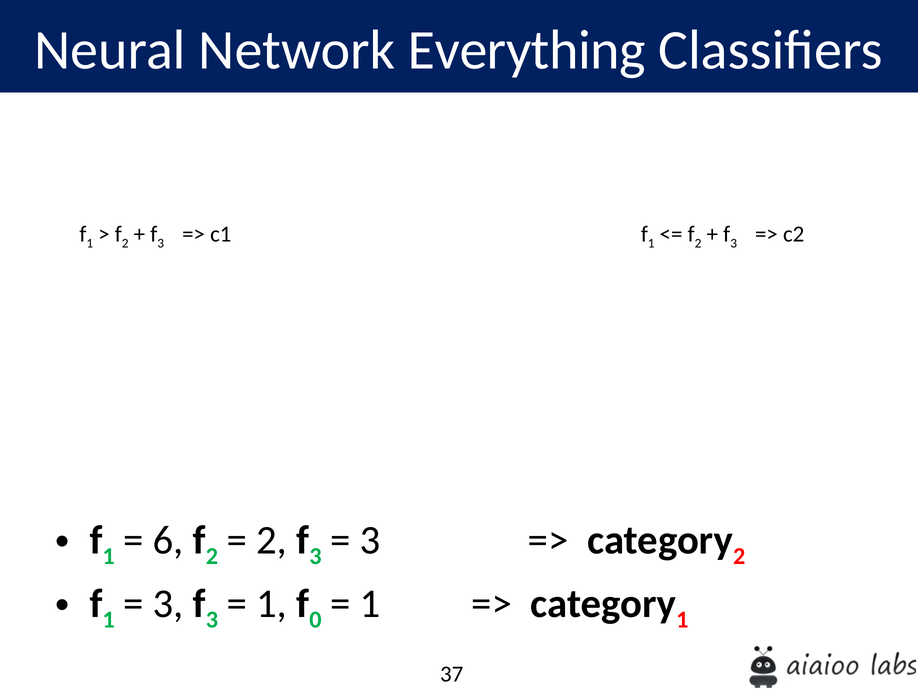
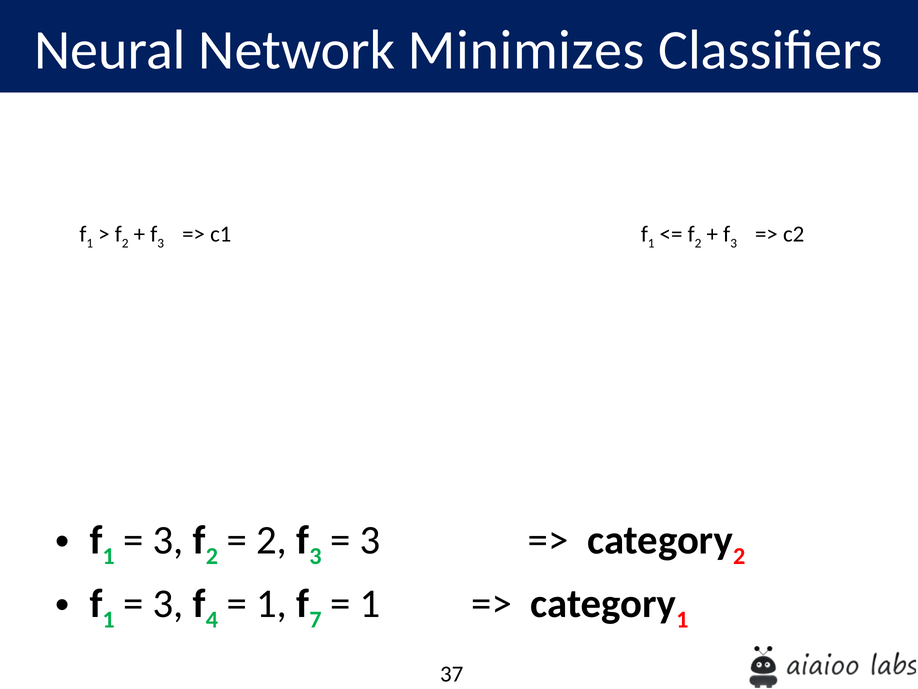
Everything: Everything -> Minimizes
6 at (168, 540): 6 -> 3
3 at (212, 619): 3 -> 4
0: 0 -> 7
